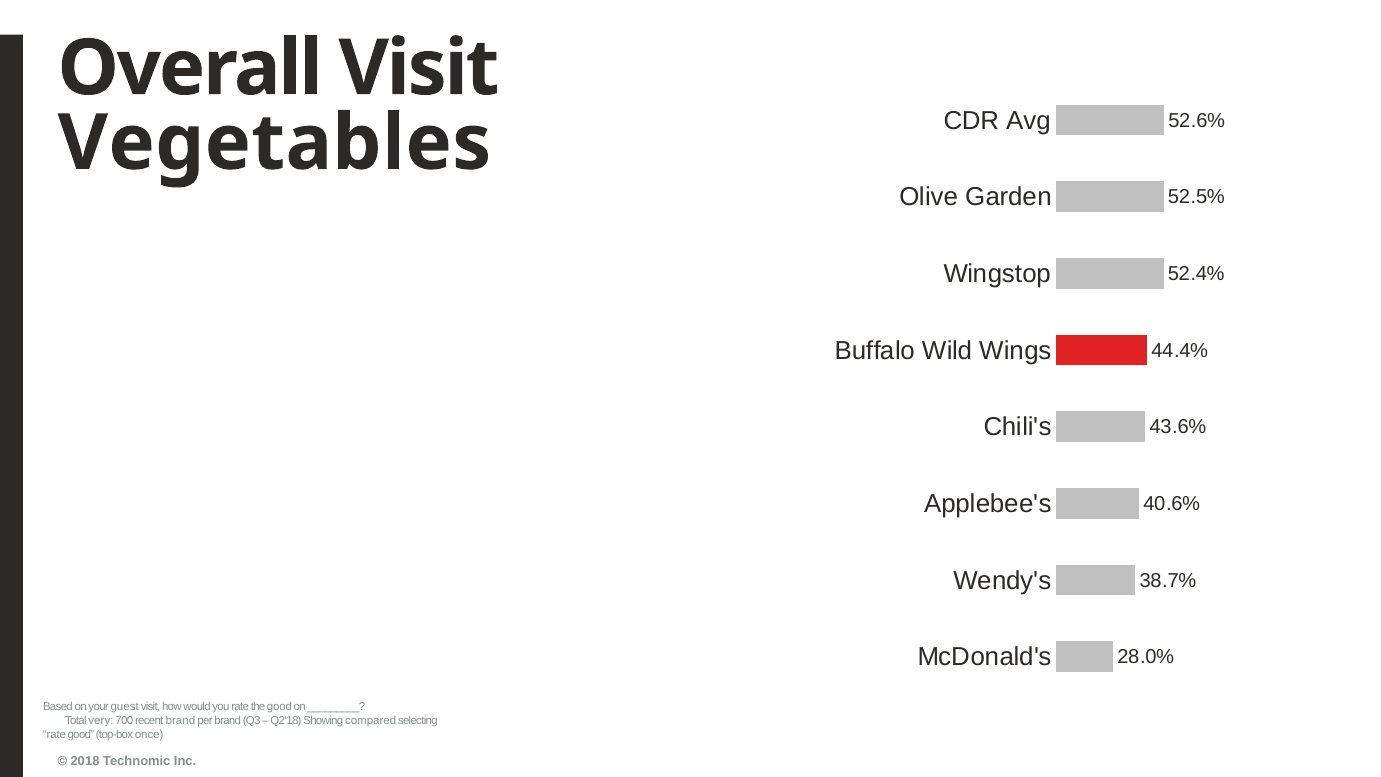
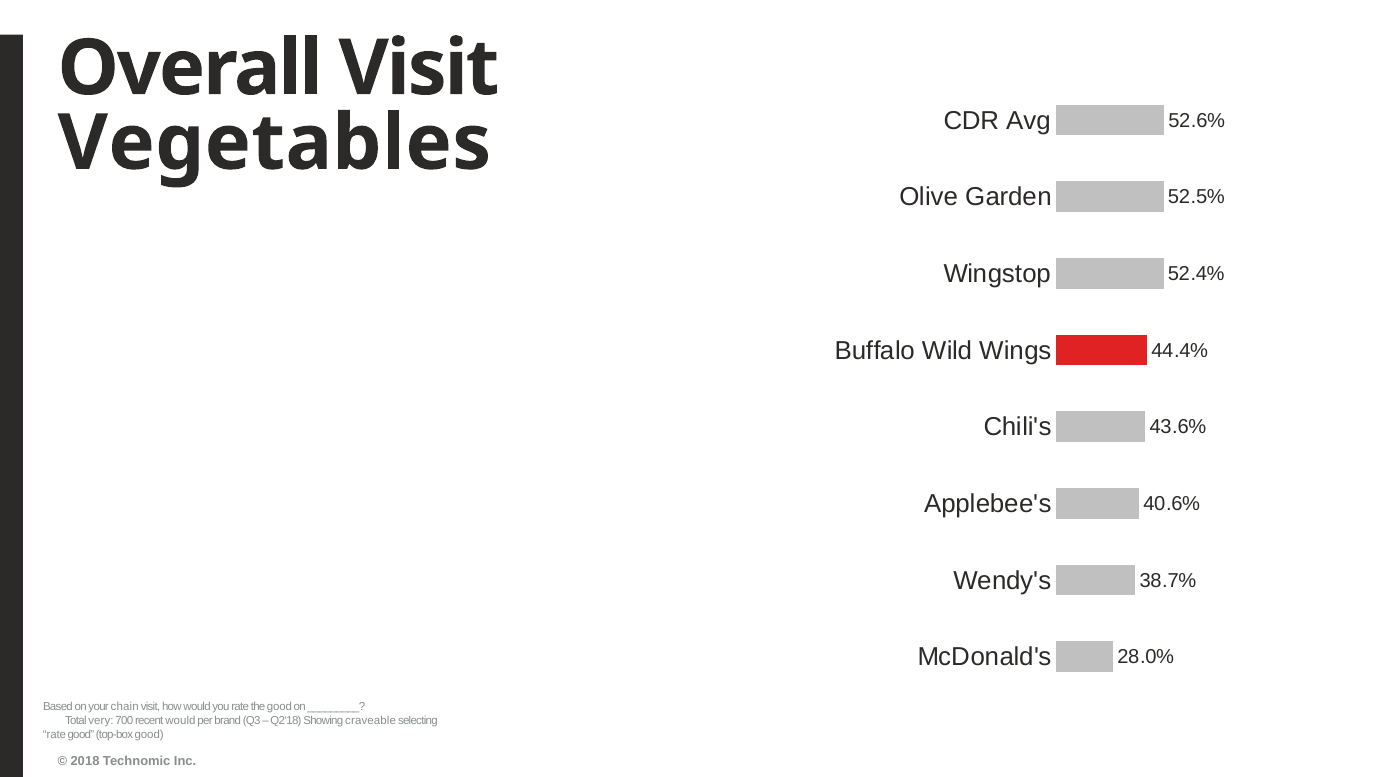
guest: guest -> chain
recent brand: brand -> would
compared: compared -> craveable
top-box once: once -> good
